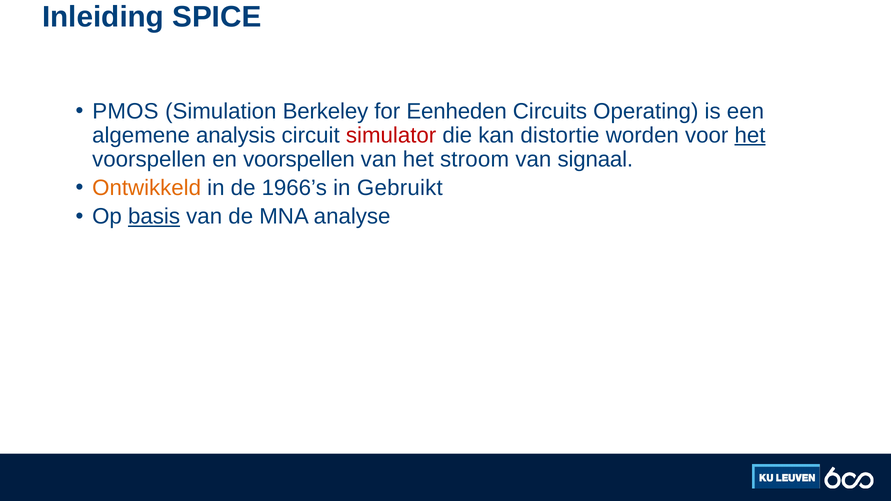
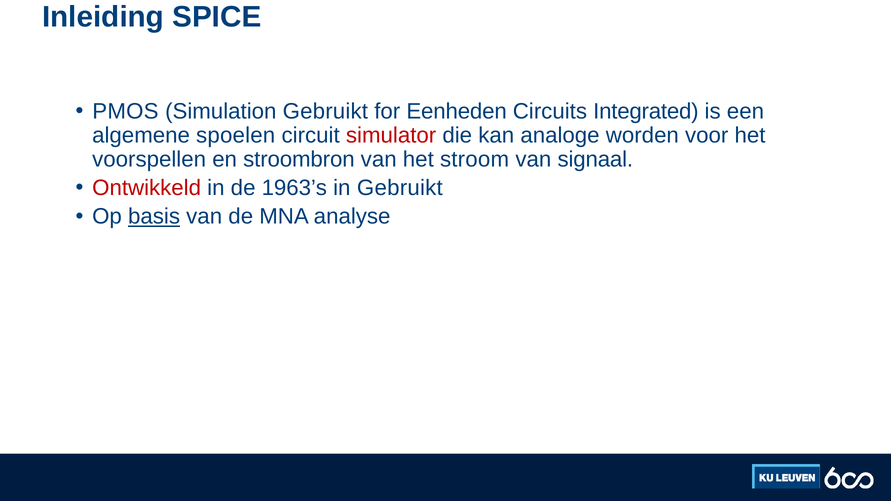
Simulation Berkeley: Berkeley -> Gebruikt
Operating: Operating -> Integrated
analysis: analysis -> spoelen
distortie: distortie -> analoge
het at (750, 135) underline: present -> none
en voorspellen: voorspellen -> stroombron
Ontwikkeld colour: orange -> red
1966’s: 1966’s -> 1963’s
